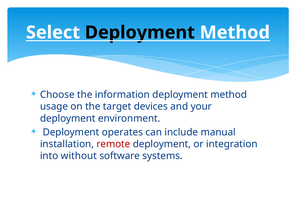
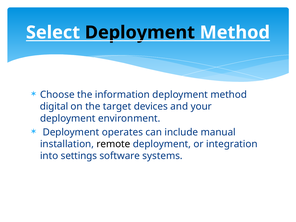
usage: usage -> digital
remote colour: red -> black
without: without -> settings
